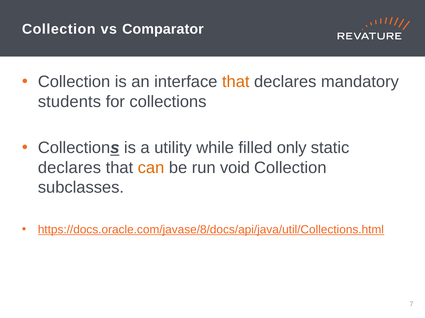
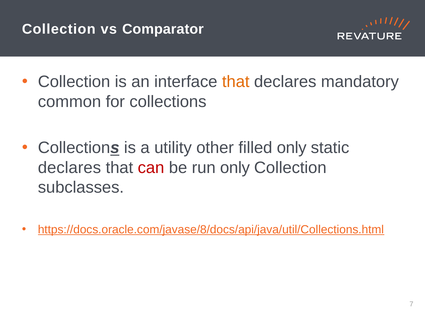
students: students -> common
while: while -> other
can colour: orange -> red
run void: void -> only
